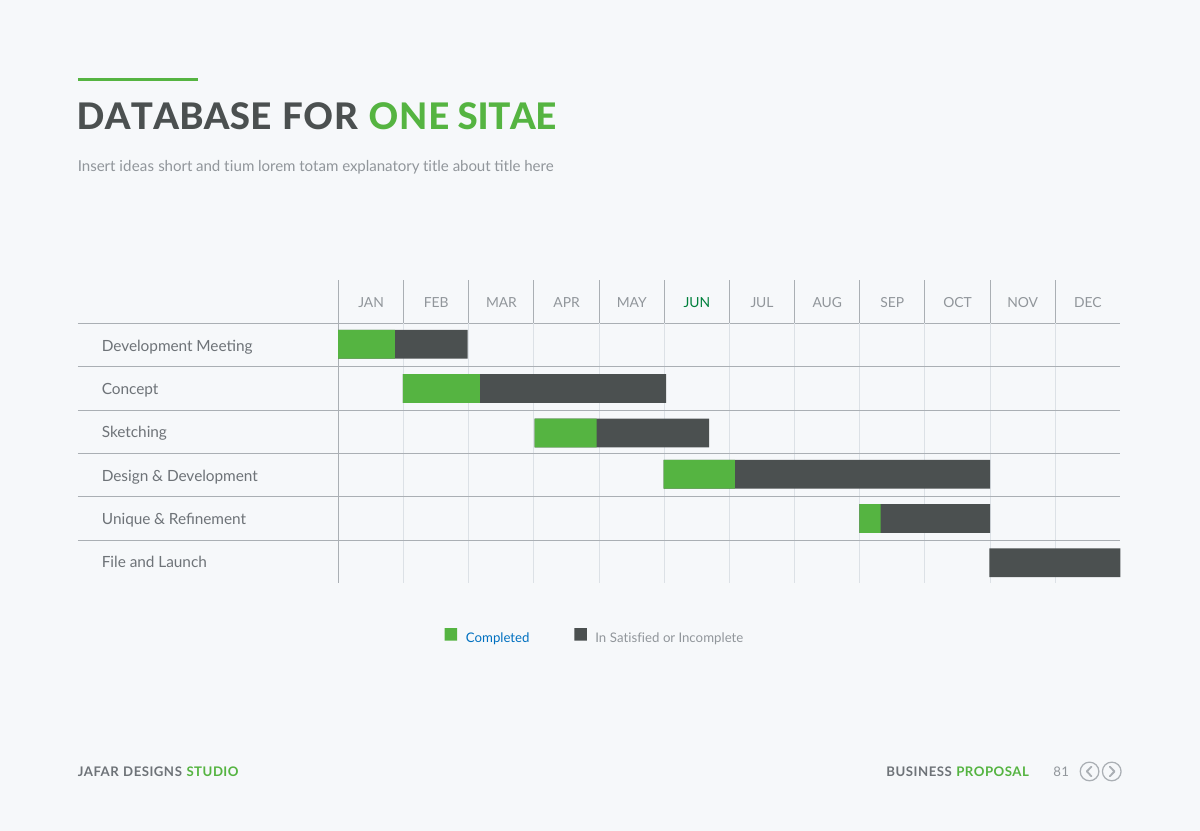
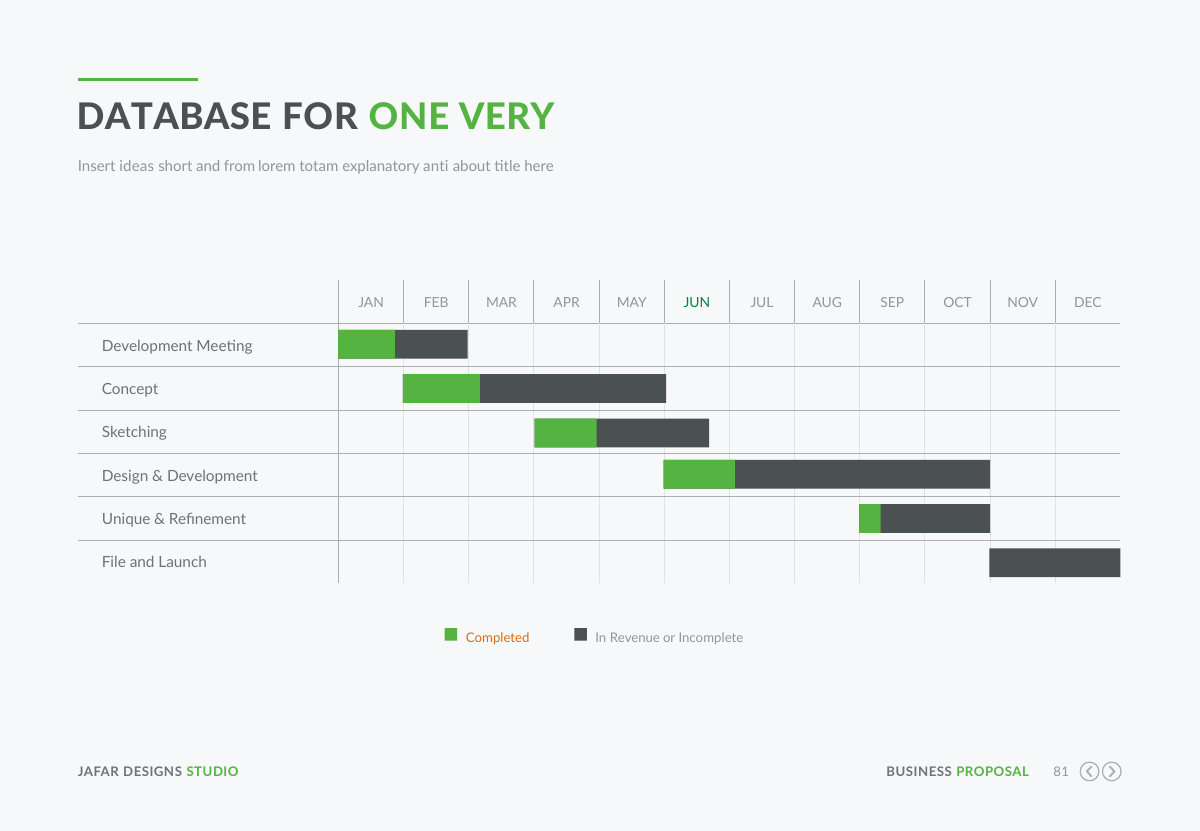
SITAE: SITAE -> VERY
tium: tium -> from
explanatory title: title -> anti
Completed colour: blue -> orange
Satisfied: Satisfied -> Revenue
